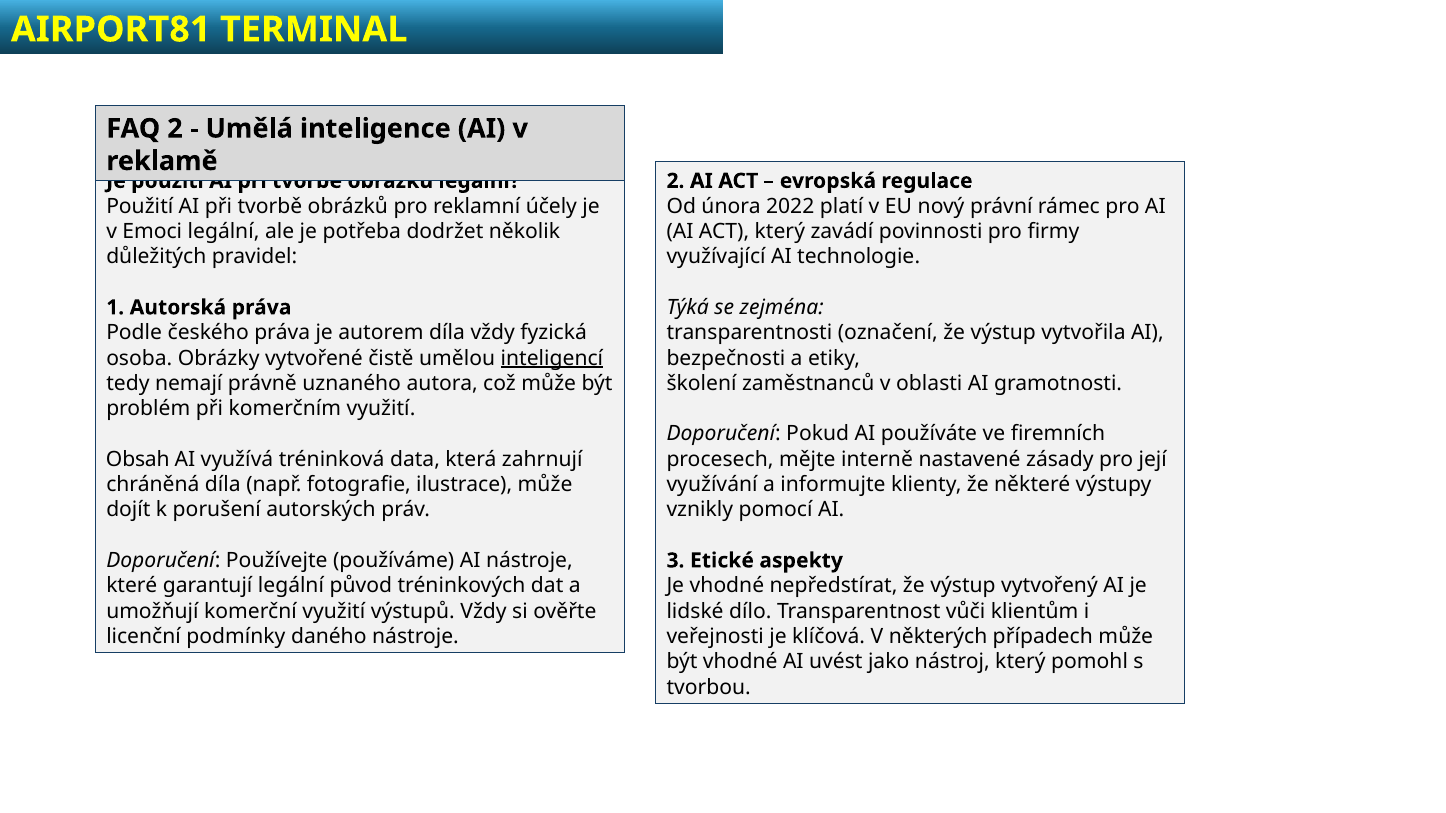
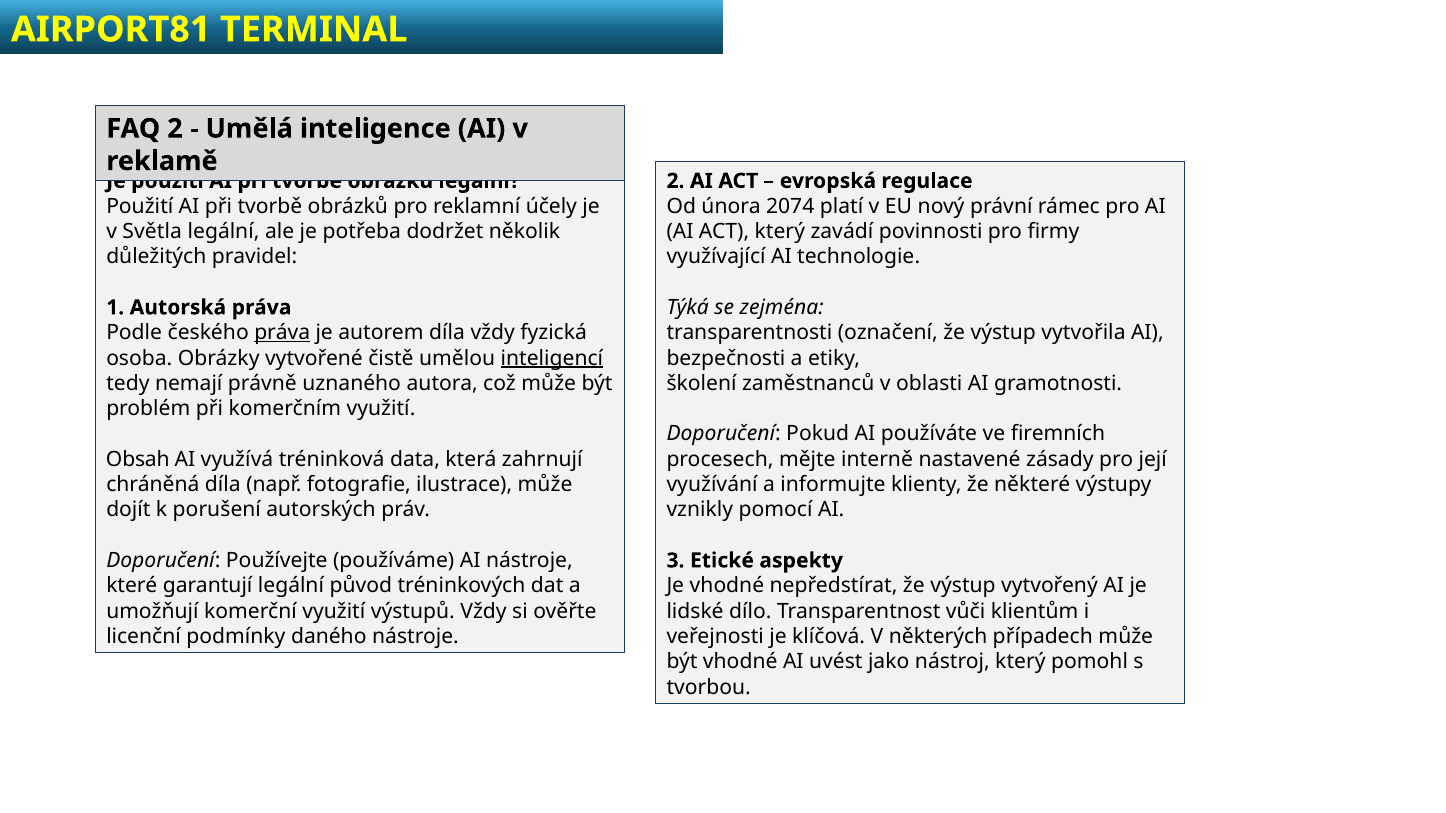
2022: 2022 -> 2074
Emoci: Emoci -> Světla
práva at (282, 333) underline: none -> present
